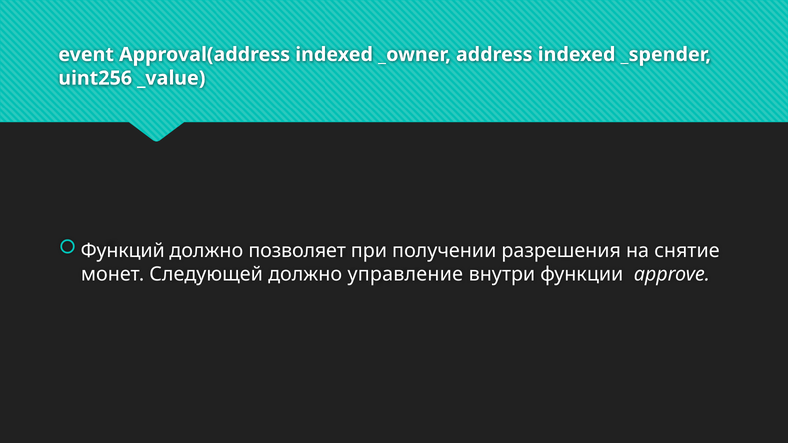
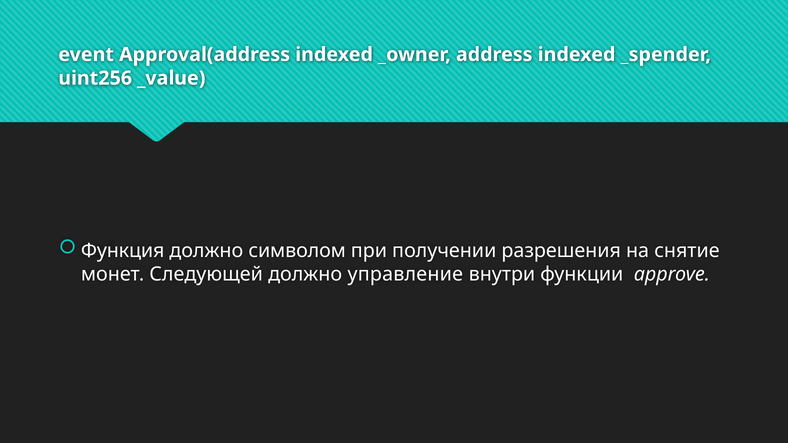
Функций: Функций -> Функция
позволяет: позволяет -> символом
